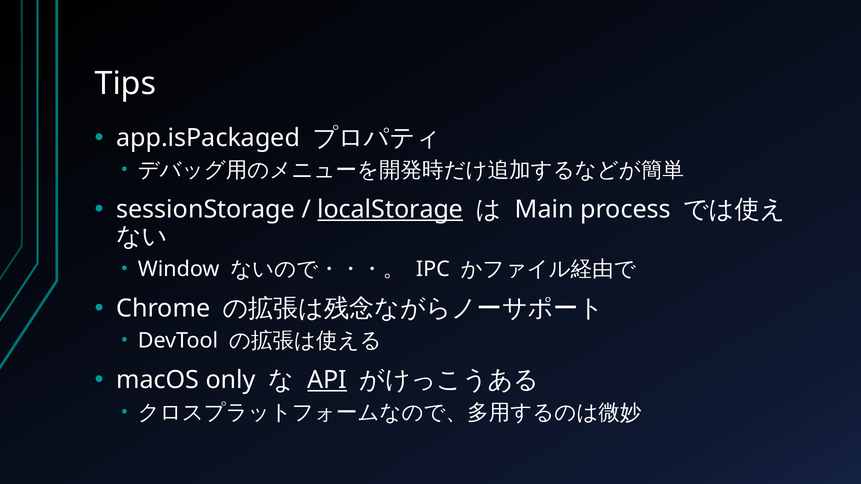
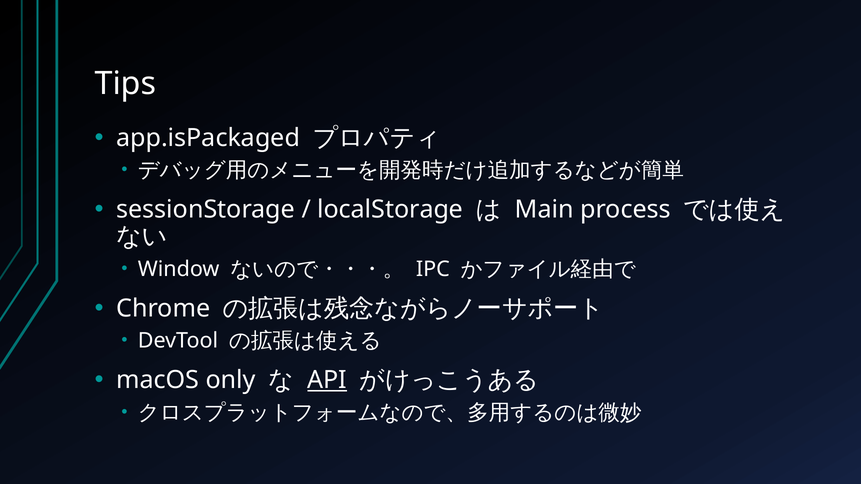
localStorage underline: present -> none
